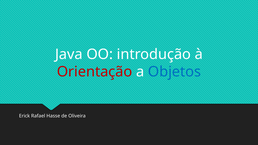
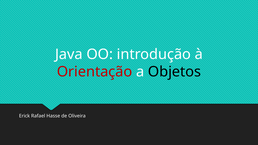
Objetos colour: blue -> black
